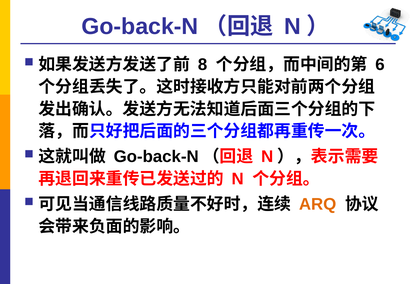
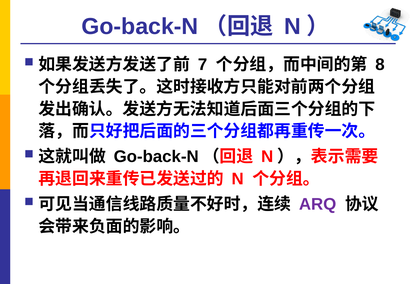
8: 8 -> 7
6: 6 -> 8
ARQ colour: orange -> purple
